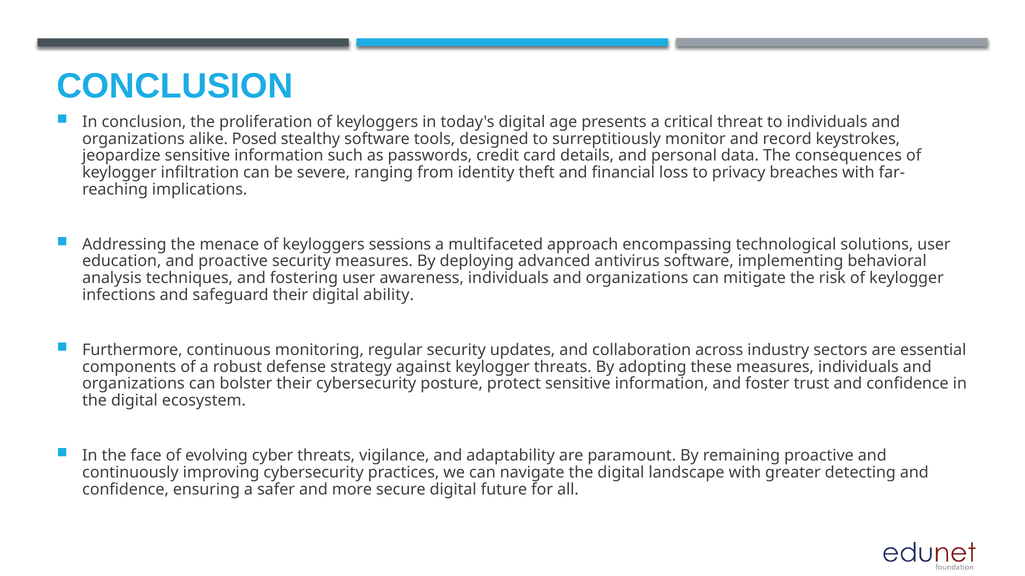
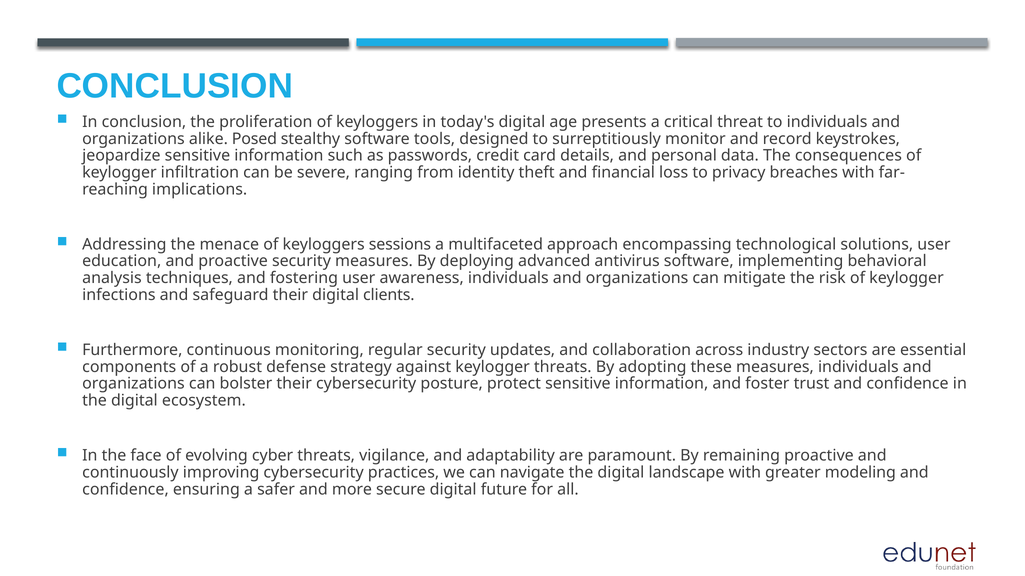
ability: ability -> clients
detecting: detecting -> modeling
